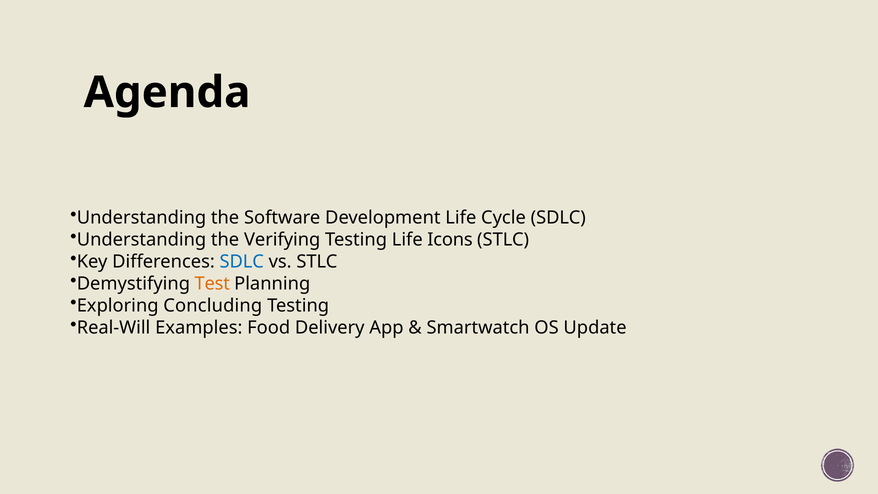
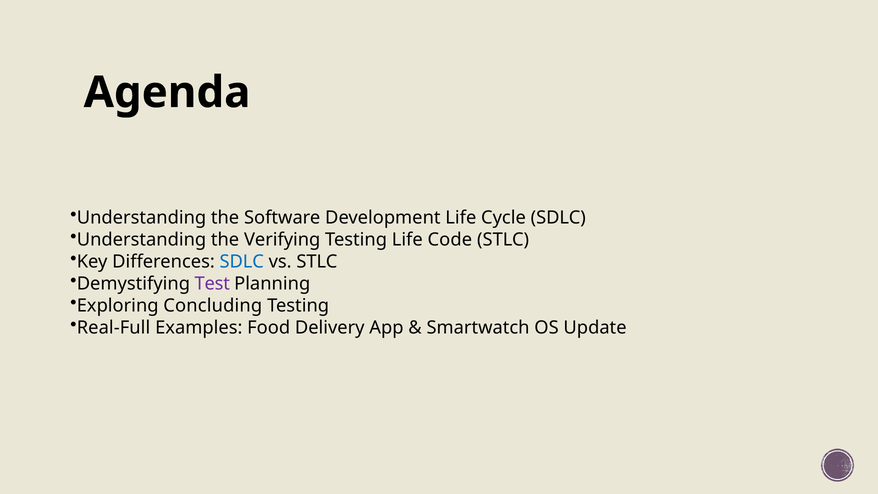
Icons: Icons -> Code
Test colour: orange -> purple
Real-Will: Real-Will -> Real-Full
